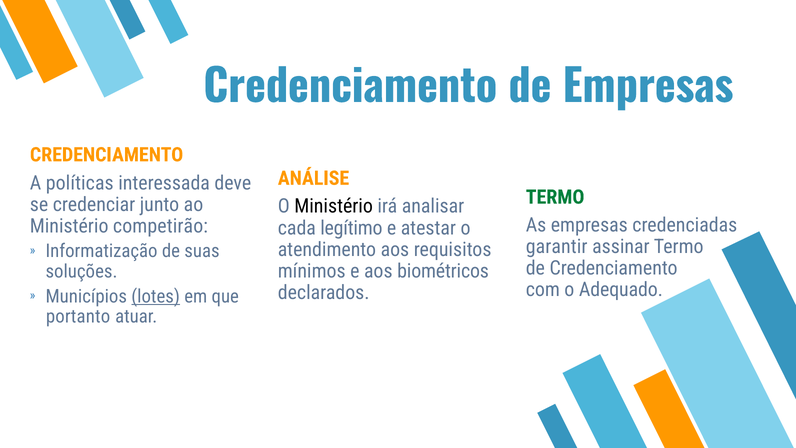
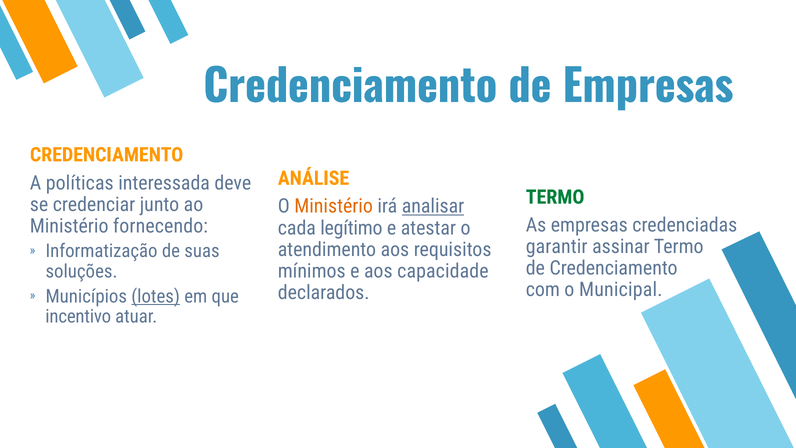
Ministério at (334, 206) colour: black -> orange
analisar underline: none -> present
competirão: competirão -> fornecendo
biométricos: biométricos -> capacidade
Adequado: Adequado -> Municipal
portanto: portanto -> incentivo
